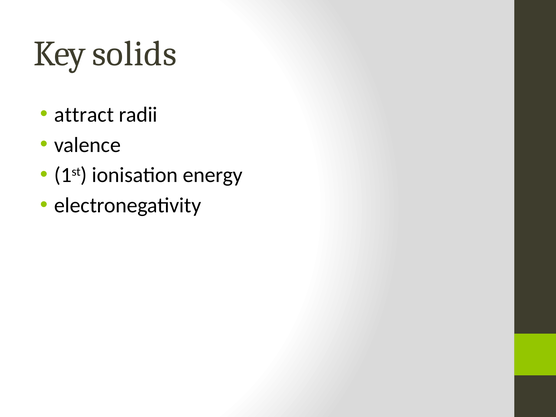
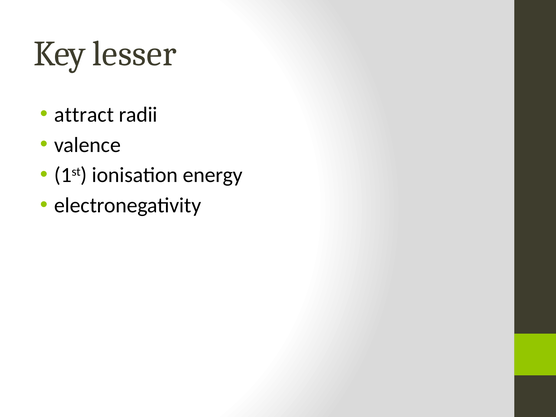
solids: solids -> lesser
